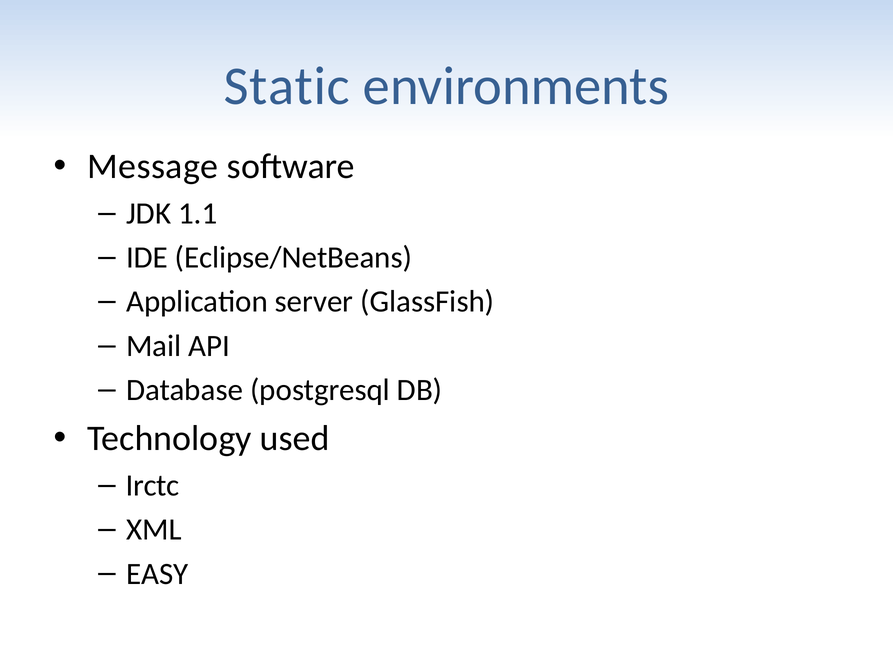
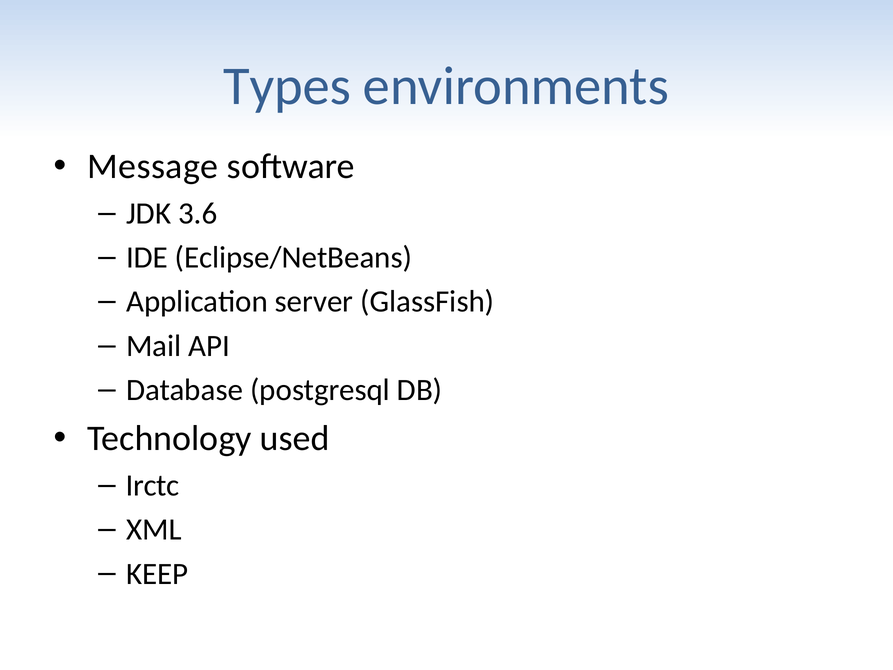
Static: Static -> Types
1.1: 1.1 -> 3.6
EASY: EASY -> KEEP
